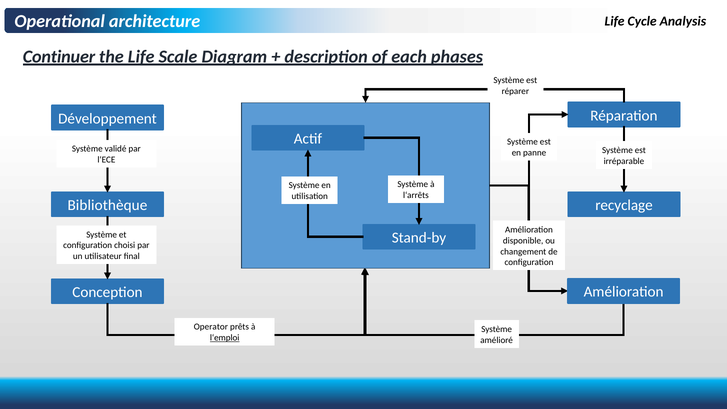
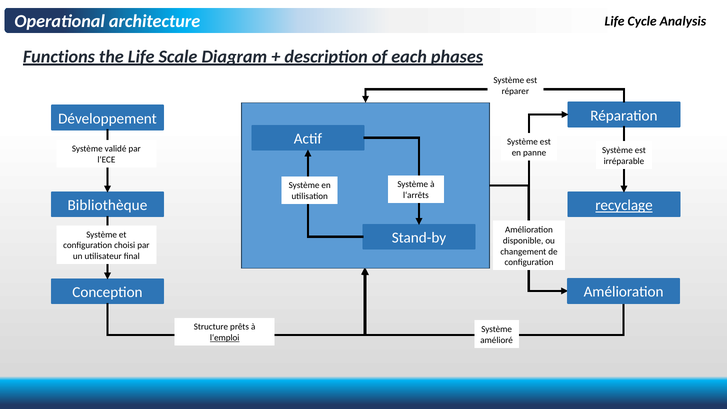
Continuer: Continuer -> Functions
recyclage underline: none -> present
Operator: Operator -> Structure
